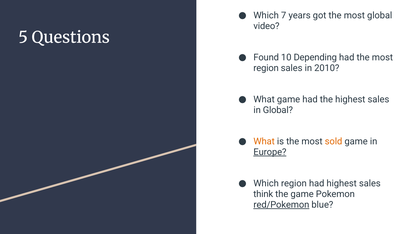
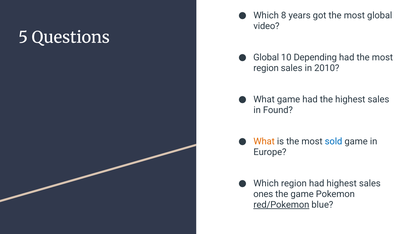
7: 7 -> 8
Found at (266, 58): Found -> Global
in Global: Global -> Found
sold colour: orange -> blue
Europe underline: present -> none
think: think -> ones
